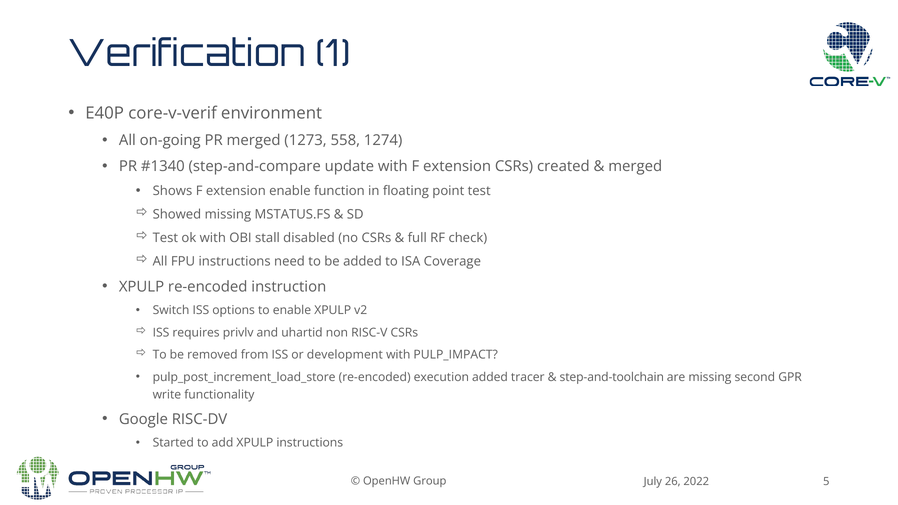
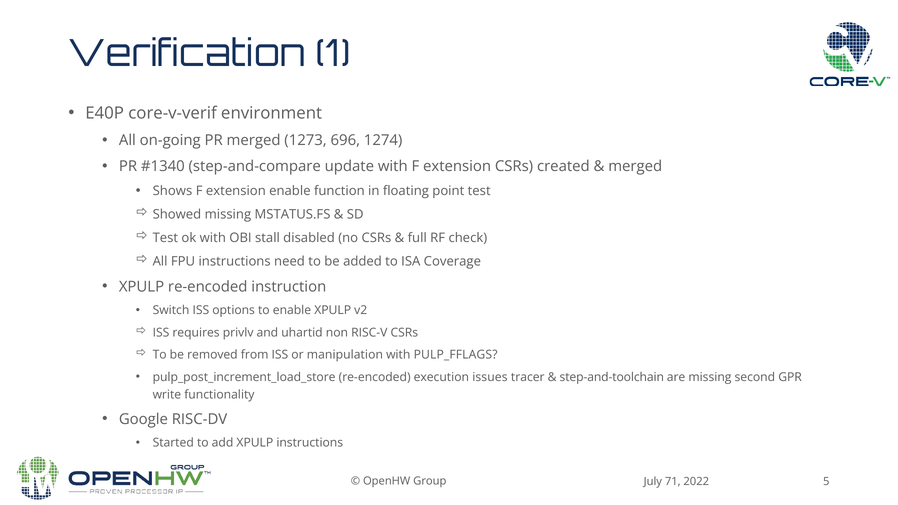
558: 558 -> 696
development: development -> manipulation
PULP_IMPACT: PULP_IMPACT -> PULP_FFLAGS
execution added: added -> issues
26: 26 -> 71
